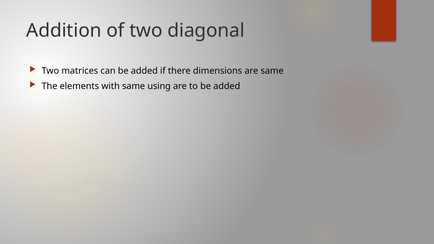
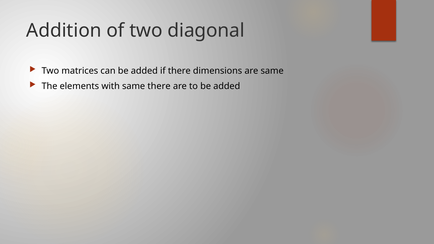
same using: using -> there
